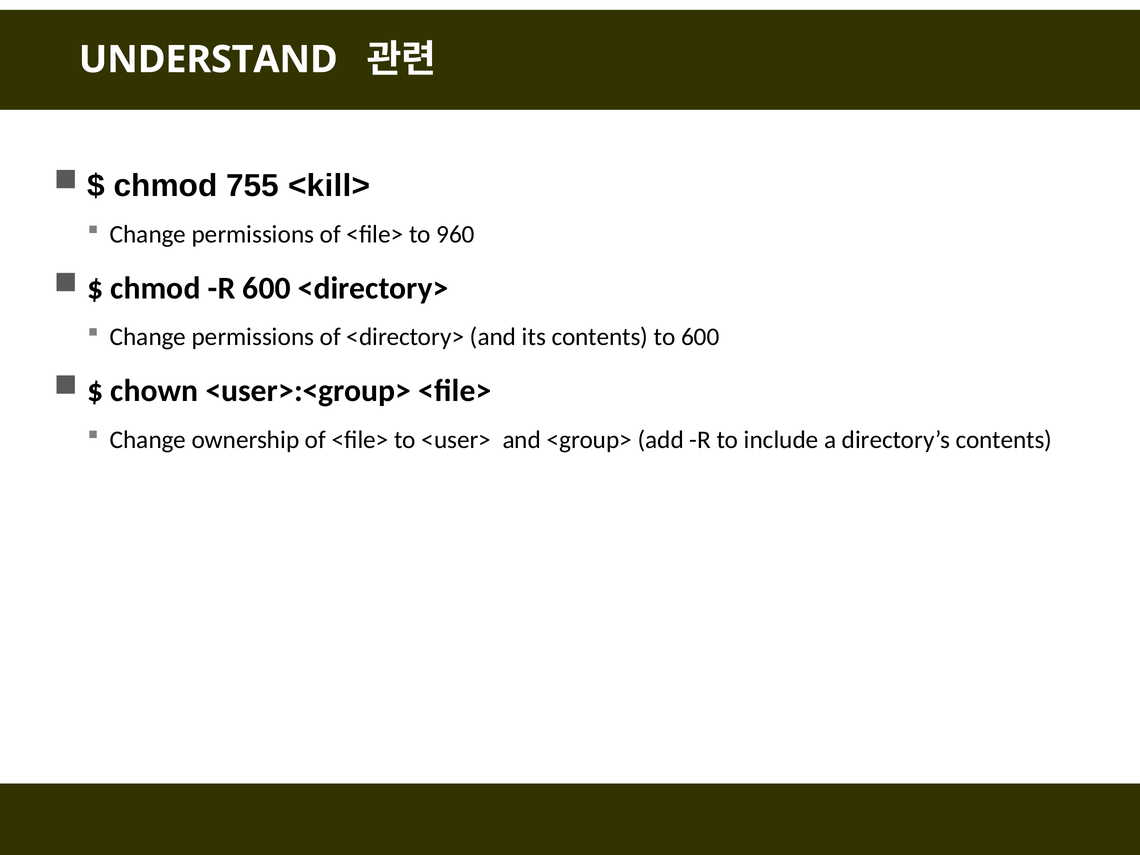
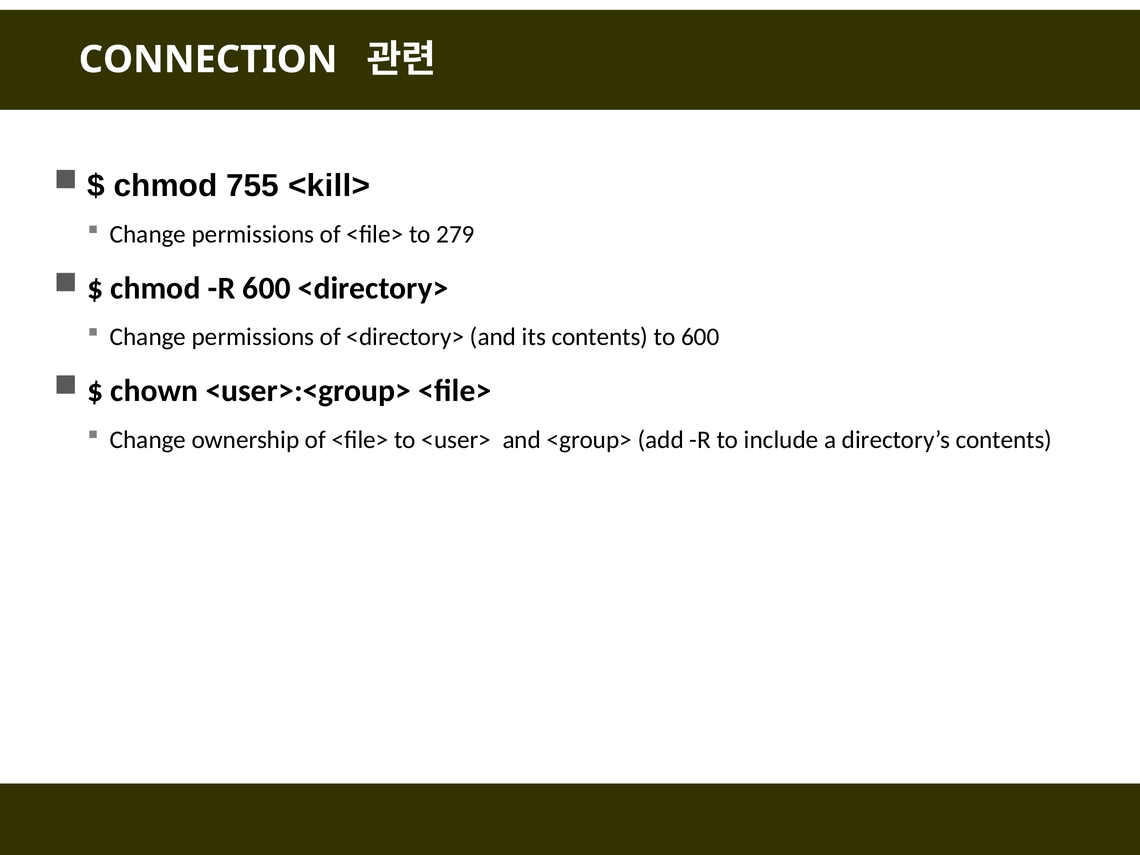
UNDERSTAND: UNDERSTAND -> CONNECTION
960: 960 -> 279
